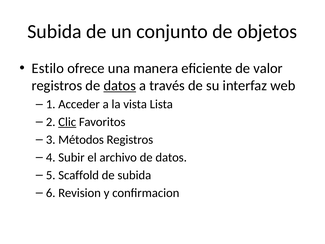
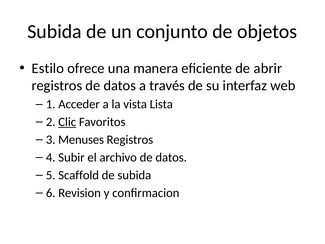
valor: valor -> abrir
datos at (120, 86) underline: present -> none
Métodos: Métodos -> Menuses
